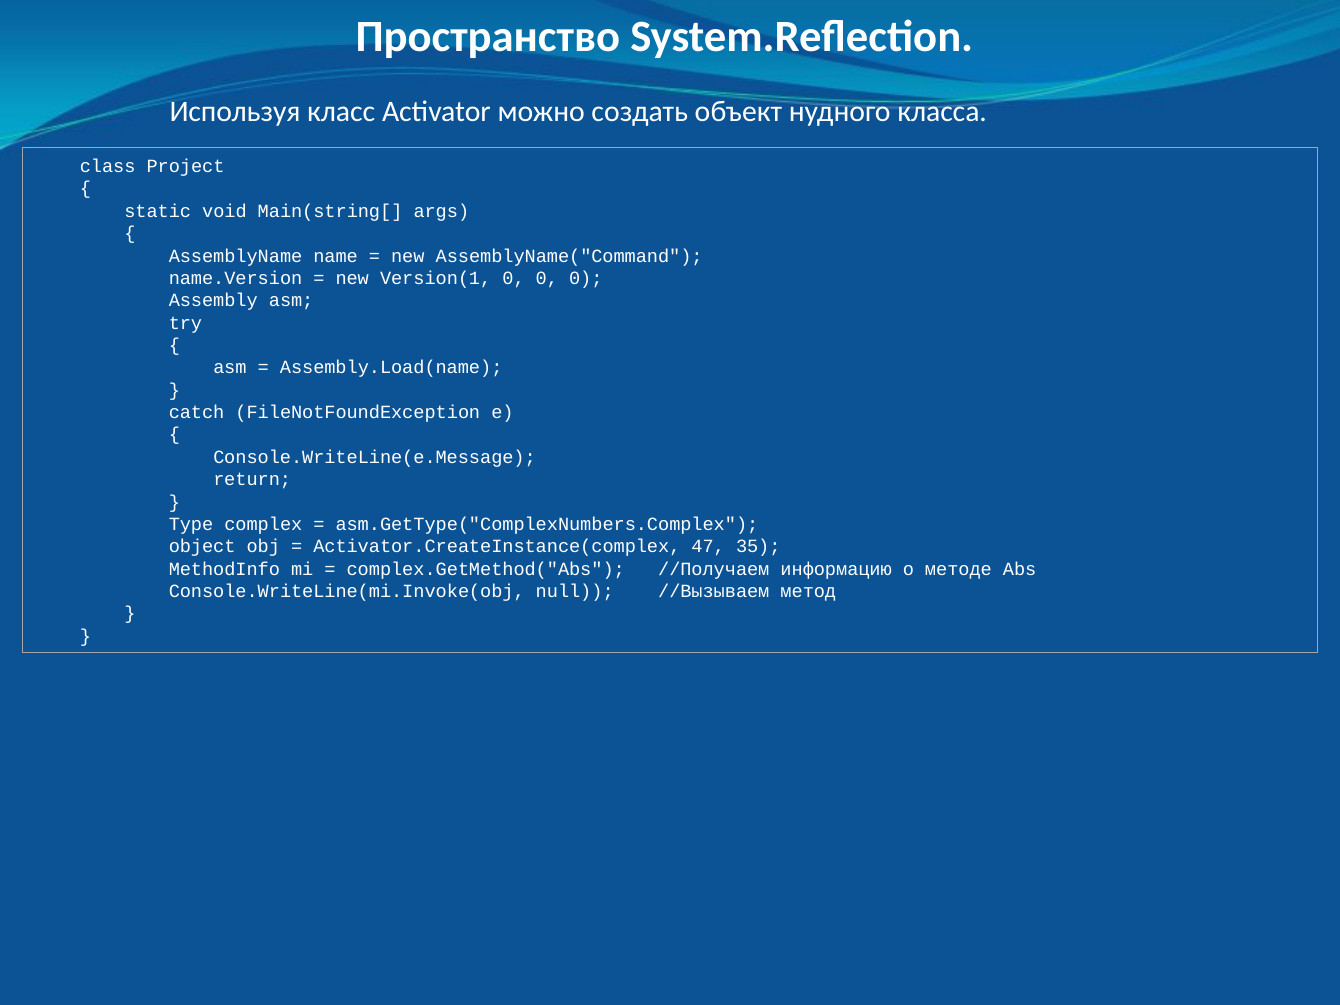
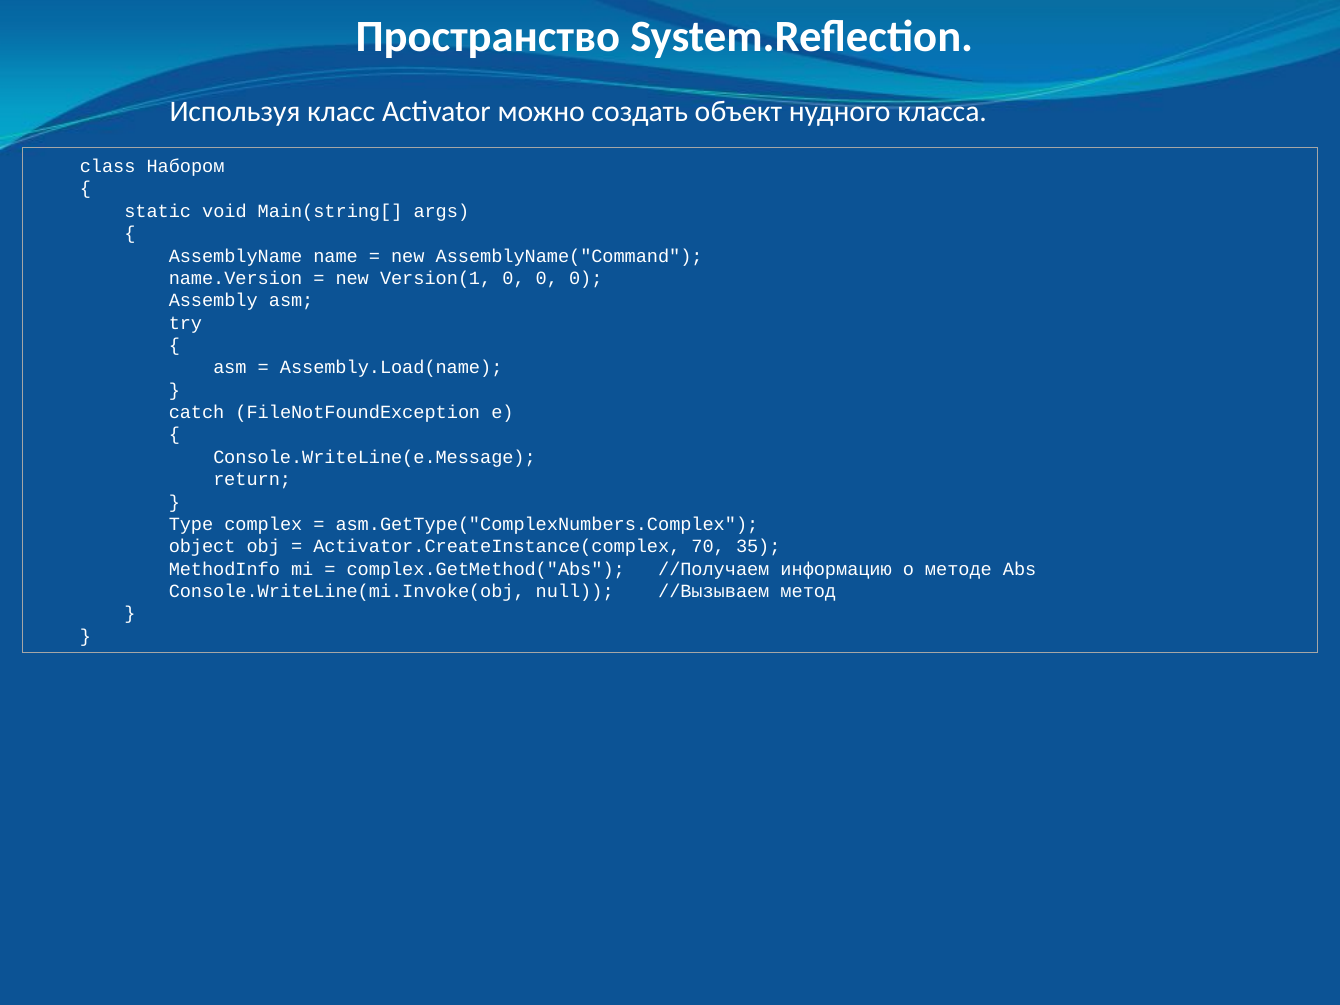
Project: Project -> Набором
47: 47 -> 70
